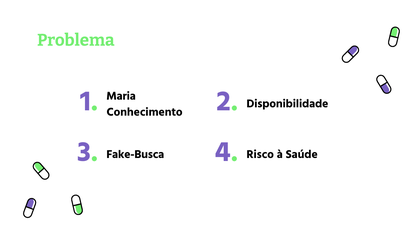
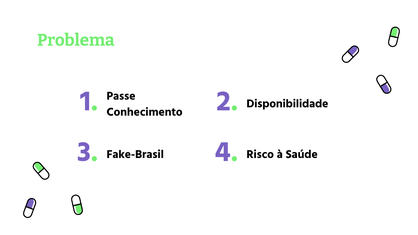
Maria: Maria -> Passe
Fake-Busca: Fake-Busca -> Fake-Brasil
